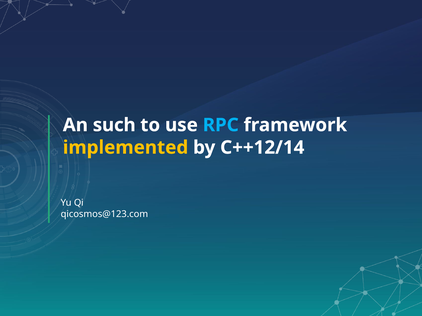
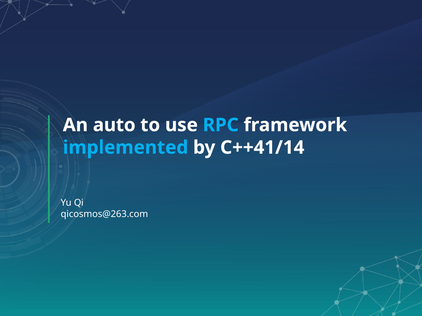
such: such -> auto
implemented colour: yellow -> light blue
C++12/14: C++12/14 -> C++41/14
qicosmos@123.com: qicosmos@123.com -> qicosmos@263.com
